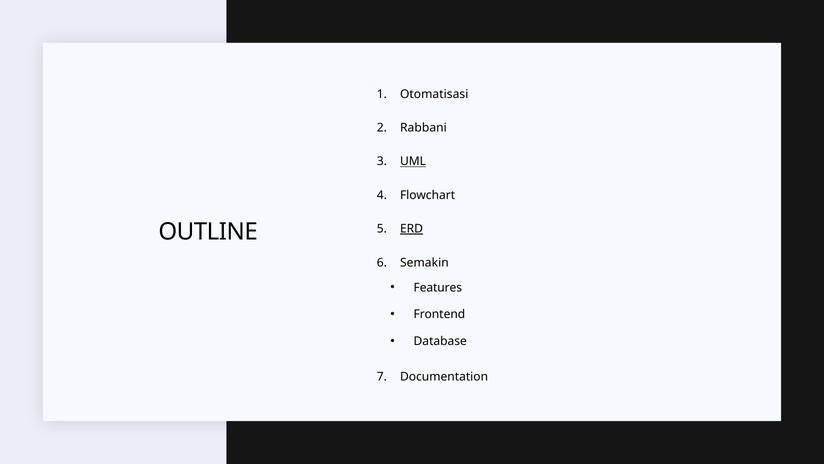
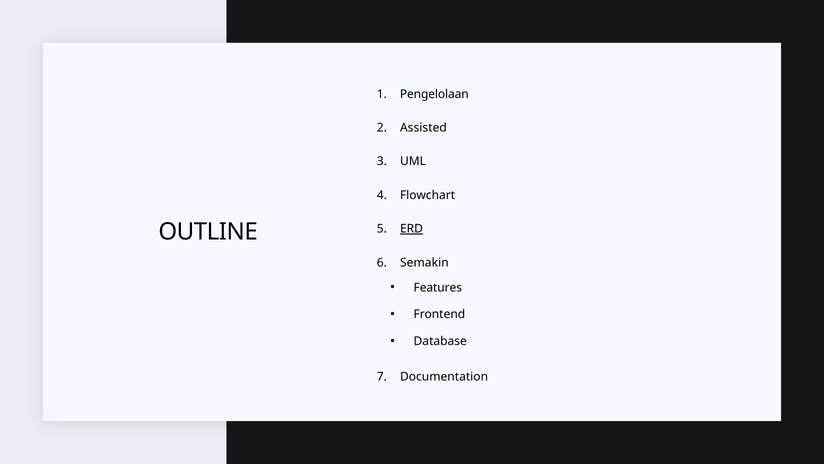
Otomatisasi: Otomatisasi -> Pengelolaan
Rabbani: Rabbani -> Assisted
UML underline: present -> none
